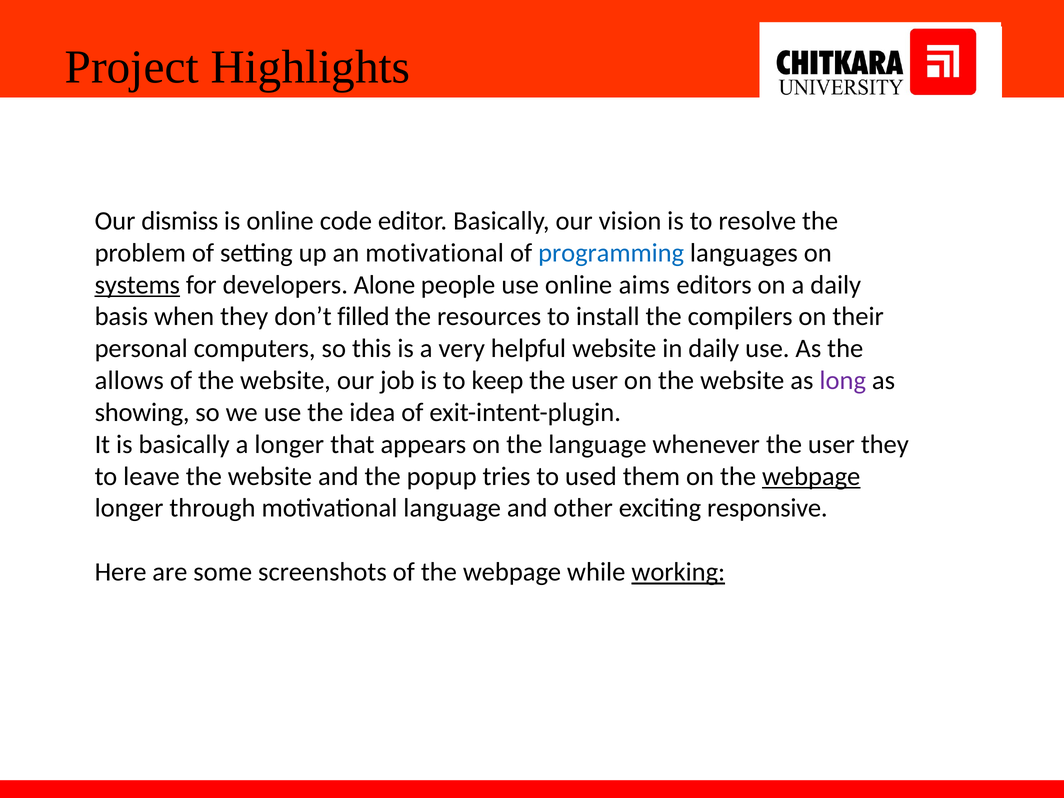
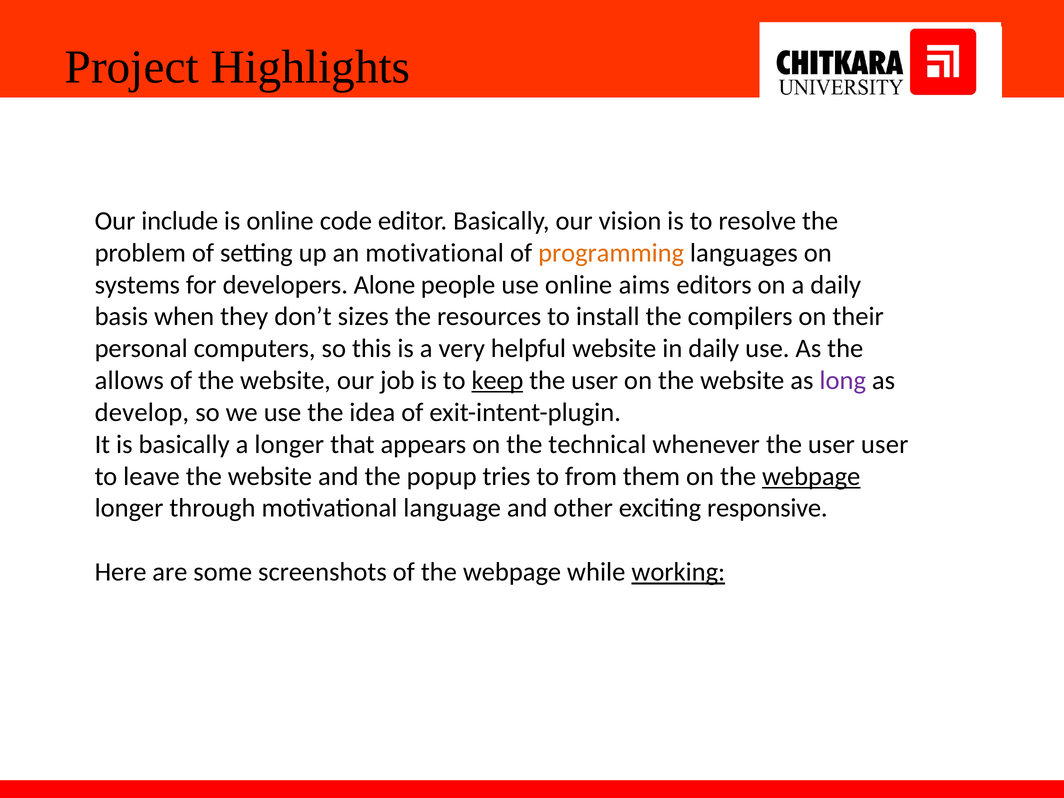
dismiss: dismiss -> include
programming colour: blue -> orange
systems underline: present -> none
filled: filled -> sizes
keep underline: none -> present
showing: showing -> develop
the language: language -> technical
user they: they -> user
used: used -> from
